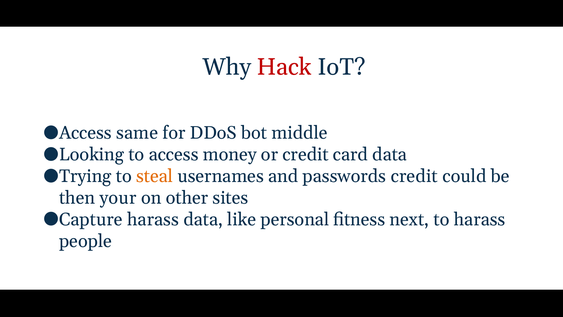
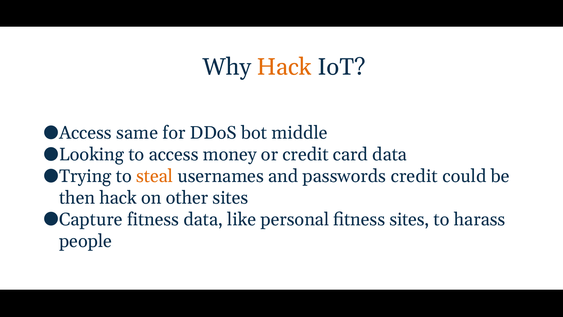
Hack at (284, 67) colour: red -> orange
then your: your -> hack
Capture harass: harass -> fitness
fitness next: next -> sites
